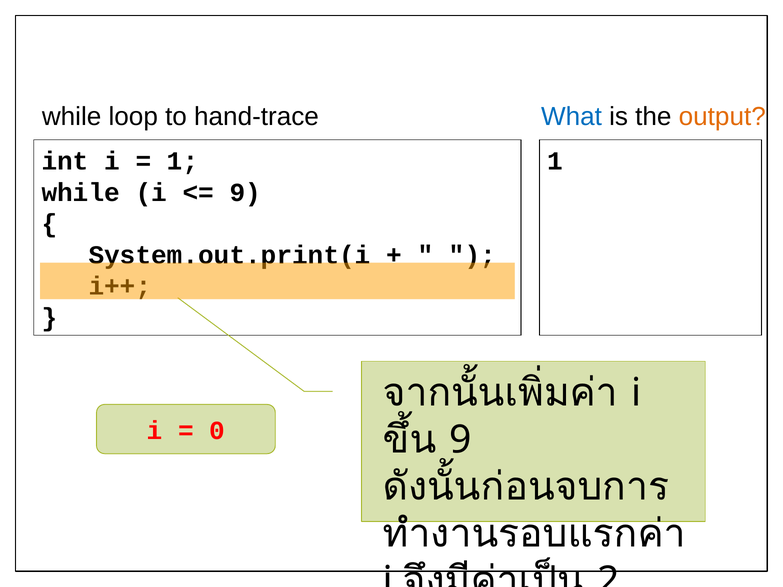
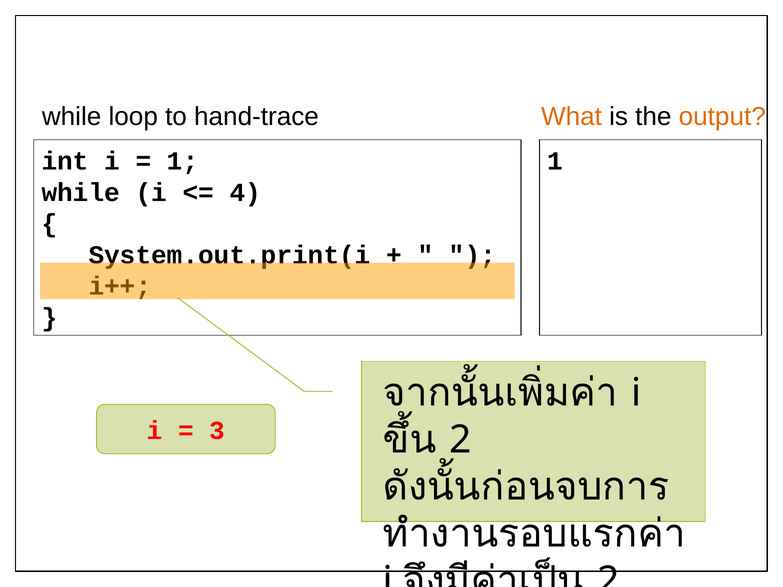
What colour: blue -> orange
9 at (245, 193): 9 -> 4
0: 0 -> 3
9 at (461, 440): 9 -> 2
